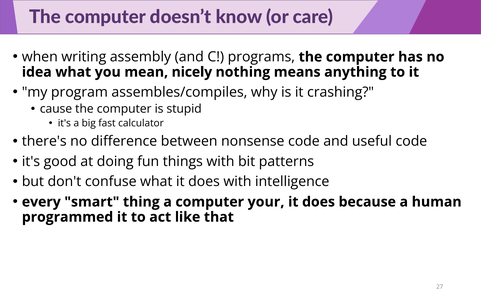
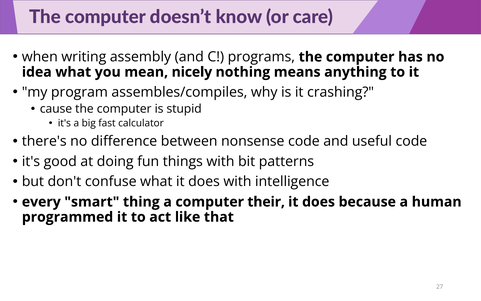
your: your -> their
